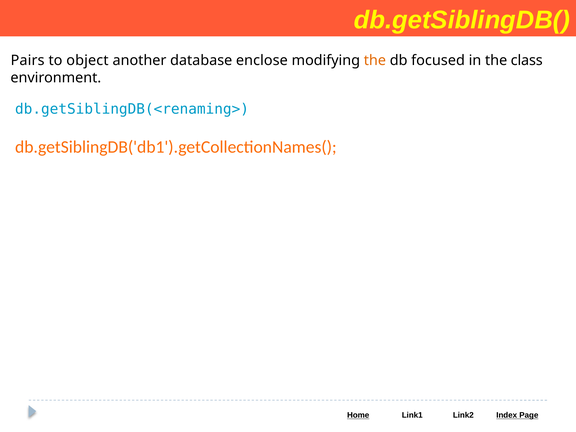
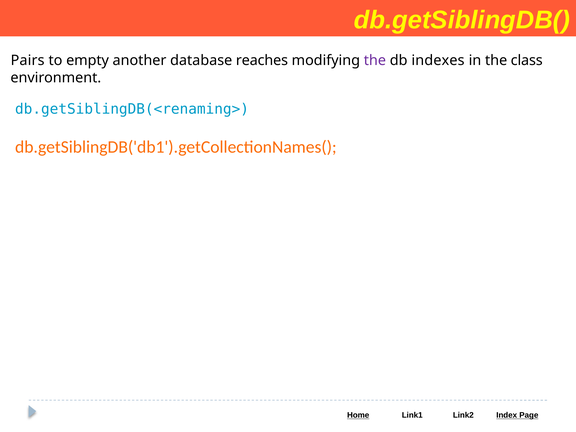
object: object -> empty
enclose: enclose -> reaches
the at (375, 60) colour: orange -> purple
focused: focused -> indexes
